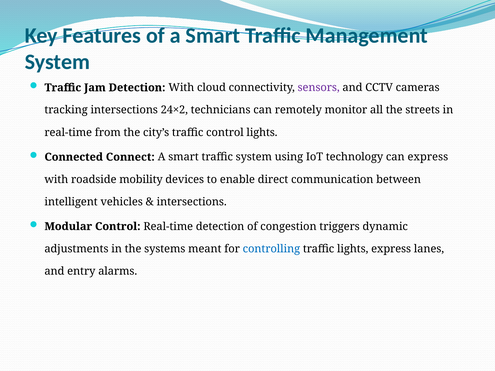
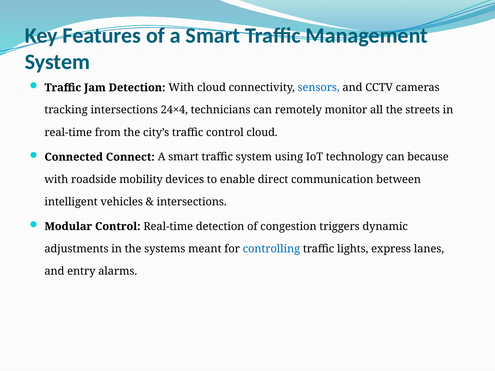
sensors colour: purple -> blue
24×2: 24×2 -> 24×4
control lights: lights -> cloud
can express: express -> because
